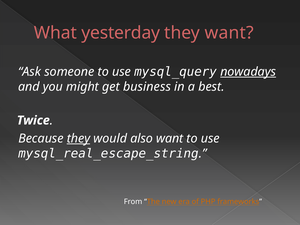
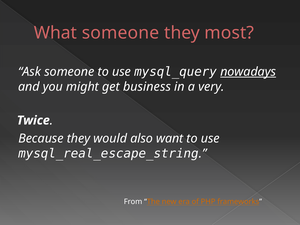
What yesterday: yesterday -> someone
they want: want -> most
best: best -> very
they at (78, 139) underline: present -> none
